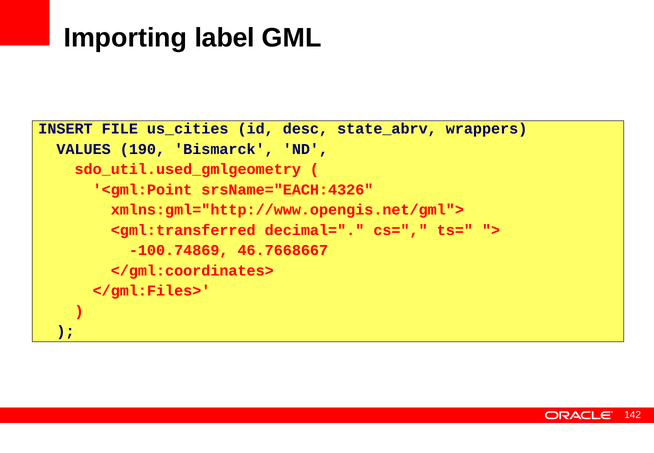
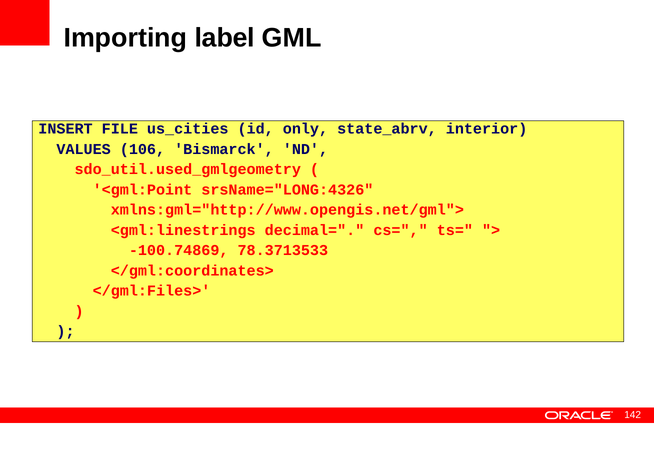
desc: desc -> only
wrappers: wrappers -> interior
190: 190 -> 106
srsName="EACH:4326: srsName="EACH:4326 -> srsName="LONG:4326
<gml:transferred: <gml:transferred -> <gml:linestrings
46.7668667: 46.7668667 -> 78.3713533
